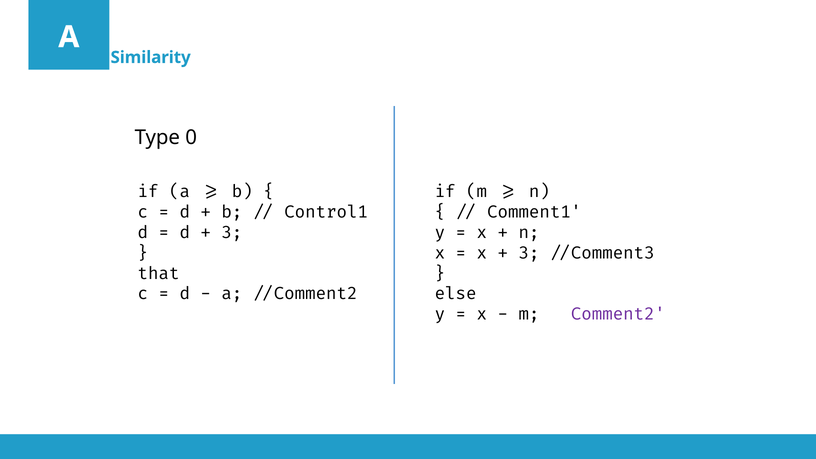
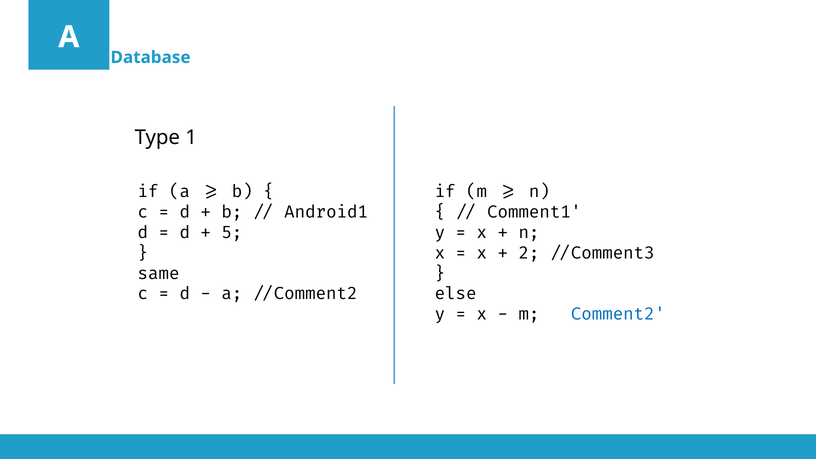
Similarity: Similarity -> Database
0: 0 -> 1
Control1: Control1 -> Android1
3 at (232, 233): 3 -> 5
3 at (529, 253): 3 -> 2
that: that -> same
//Comment2 at (608, 314) colour: purple -> blue
